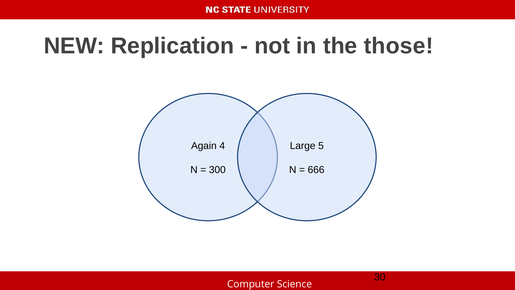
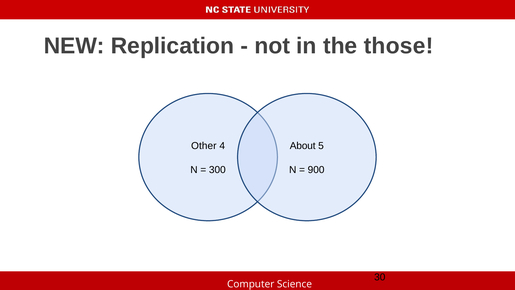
Again: Again -> Other
Large: Large -> About
666: 666 -> 900
